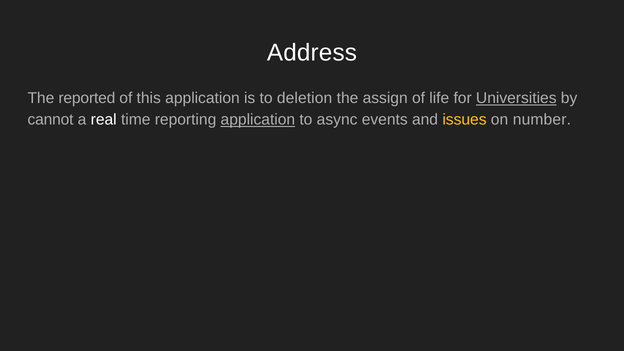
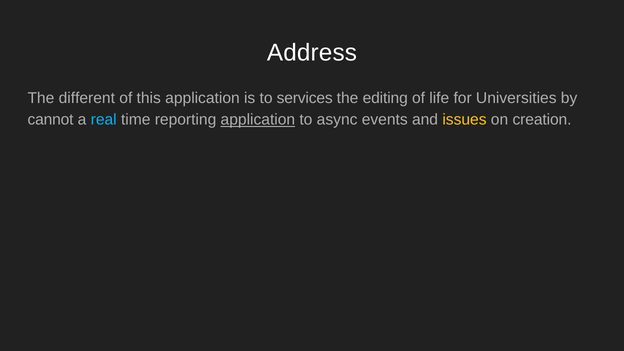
reported: reported -> different
deletion: deletion -> services
assign: assign -> editing
Universities underline: present -> none
real colour: white -> light blue
number: number -> creation
